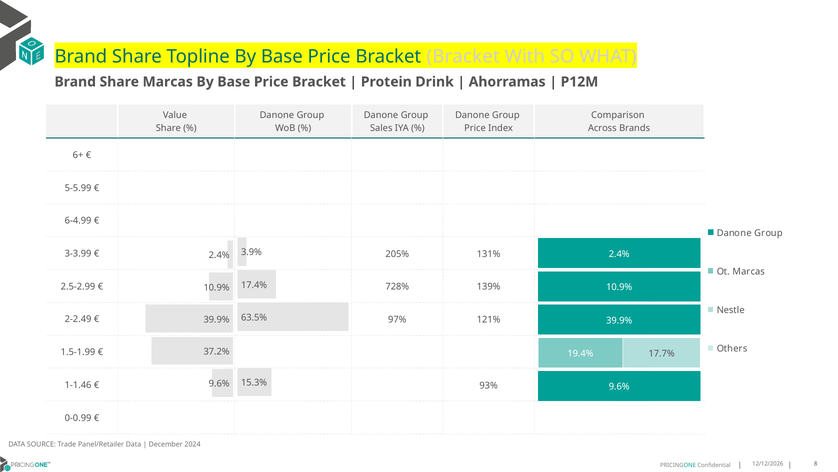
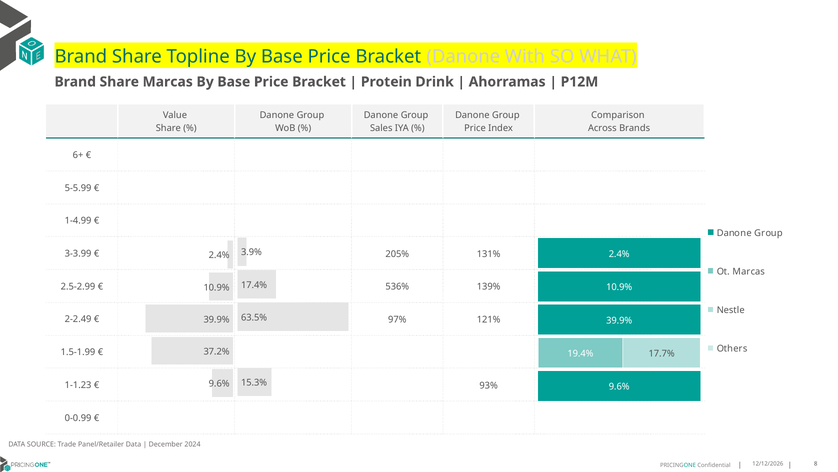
Bracket Bracket: Bracket -> Danone
6-4.99: 6-4.99 -> 1-4.99
728%: 728% -> 536%
1-1.46: 1-1.46 -> 1-1.23
